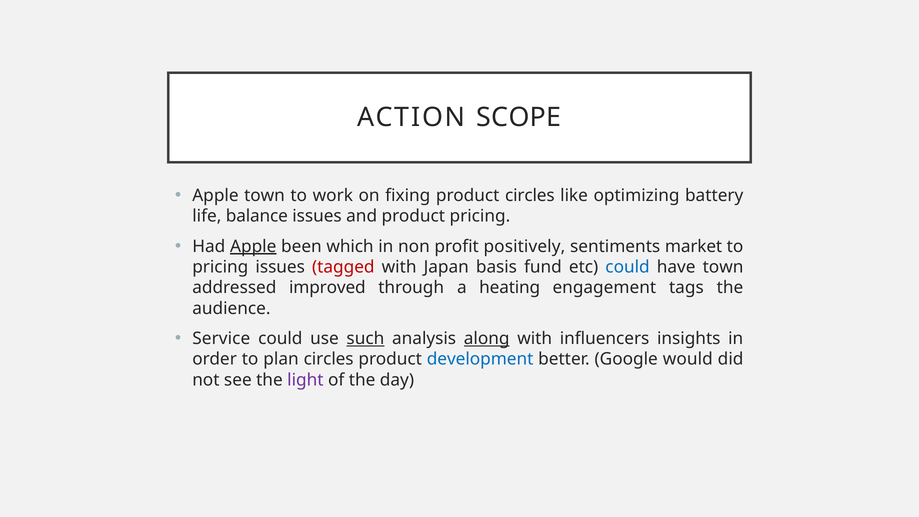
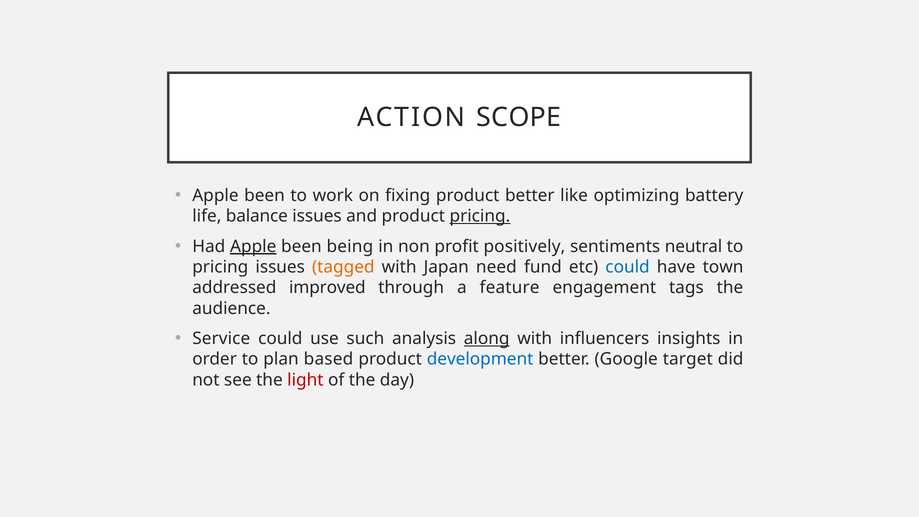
town at (265, 195): town -> been
product circles: circles -> better
pricing at (480, 216) underline: none -> present
which: which -> being
market: market -> neutral
tagged colour: red -> orange
basis: basis -> need
heating: heating -> feature
such underline: present -> none
plan circles: circles -> based
would: would -> target
light colour: purple -> red
